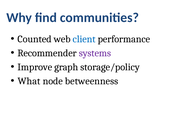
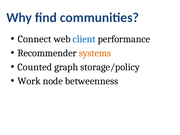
Counted: Counted -> Connect
systems colour: purple -> orange
Improve: Improve -> Counted
What: What -> Work
